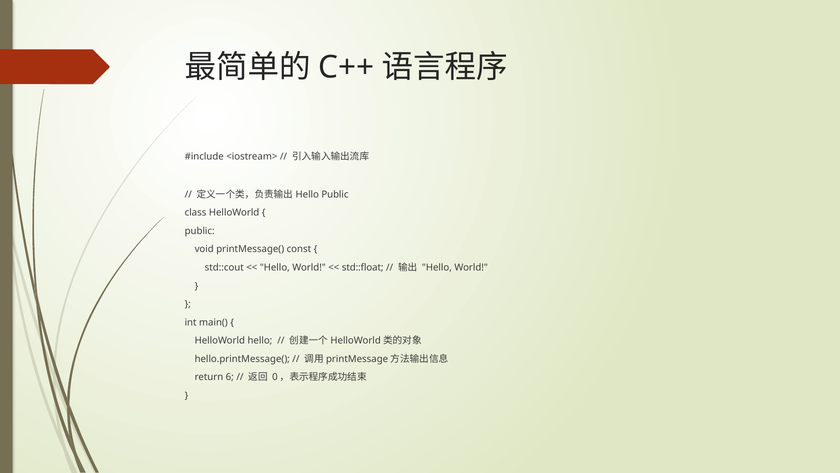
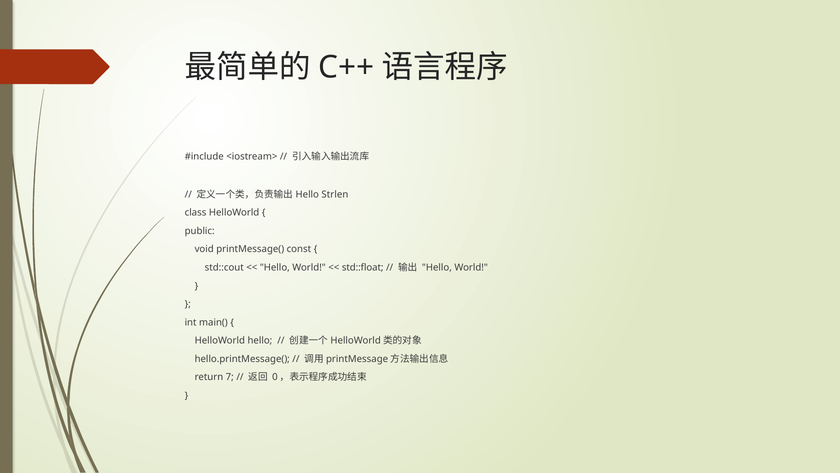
Hello Public: Public -> Strlen
6: 6 -> 7
